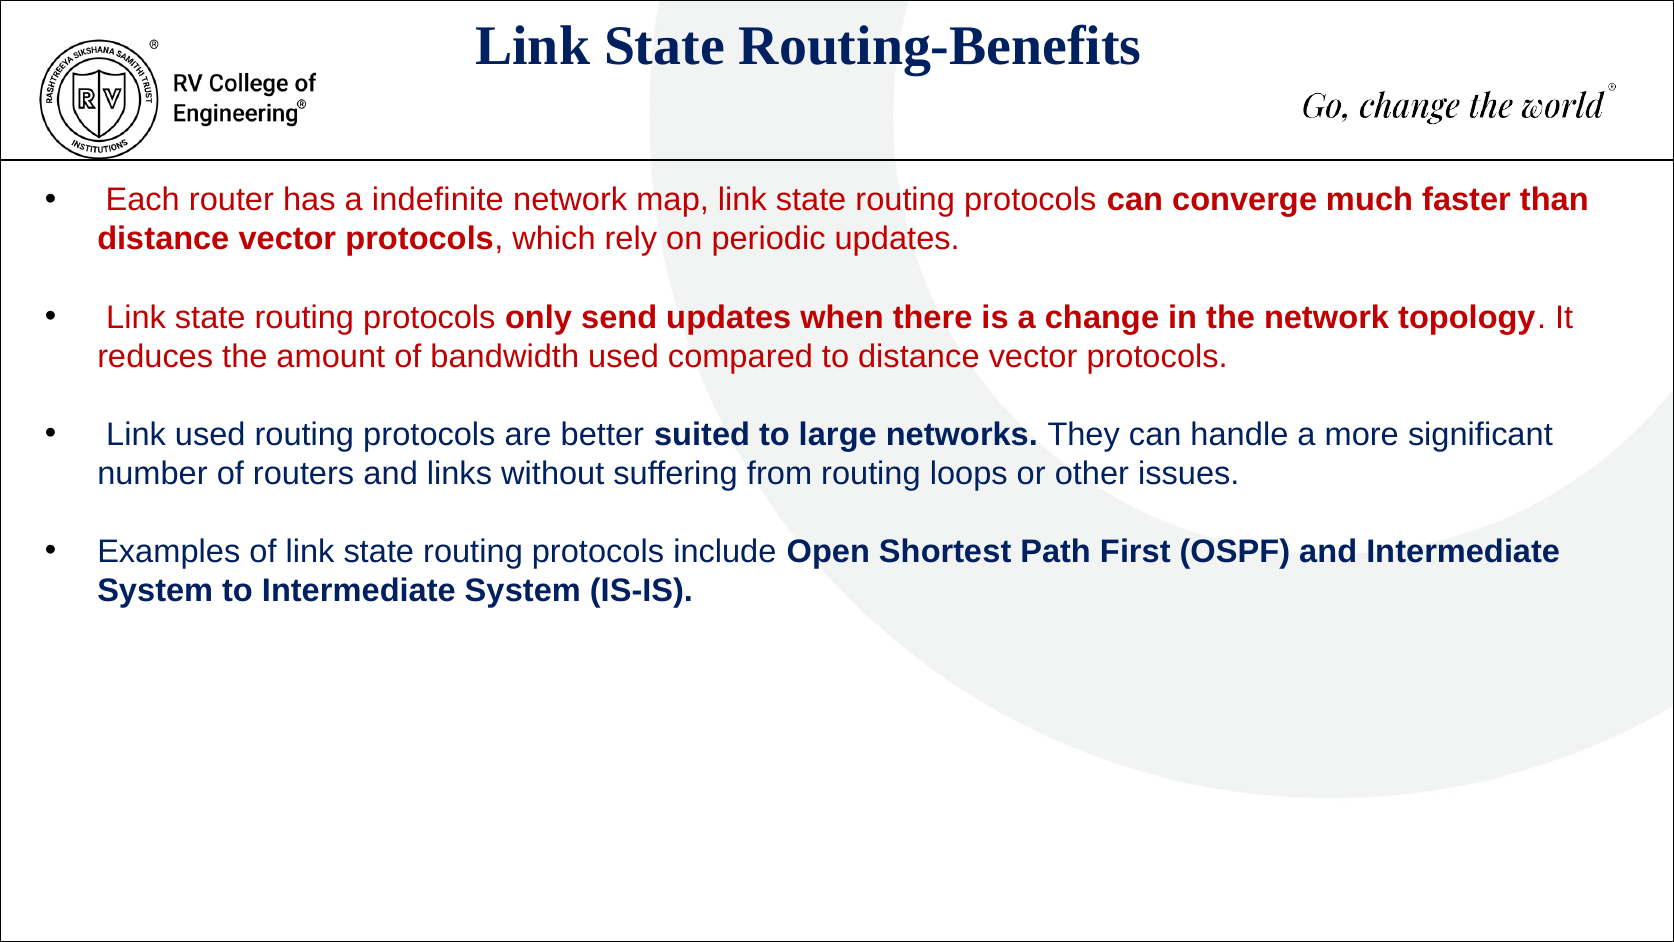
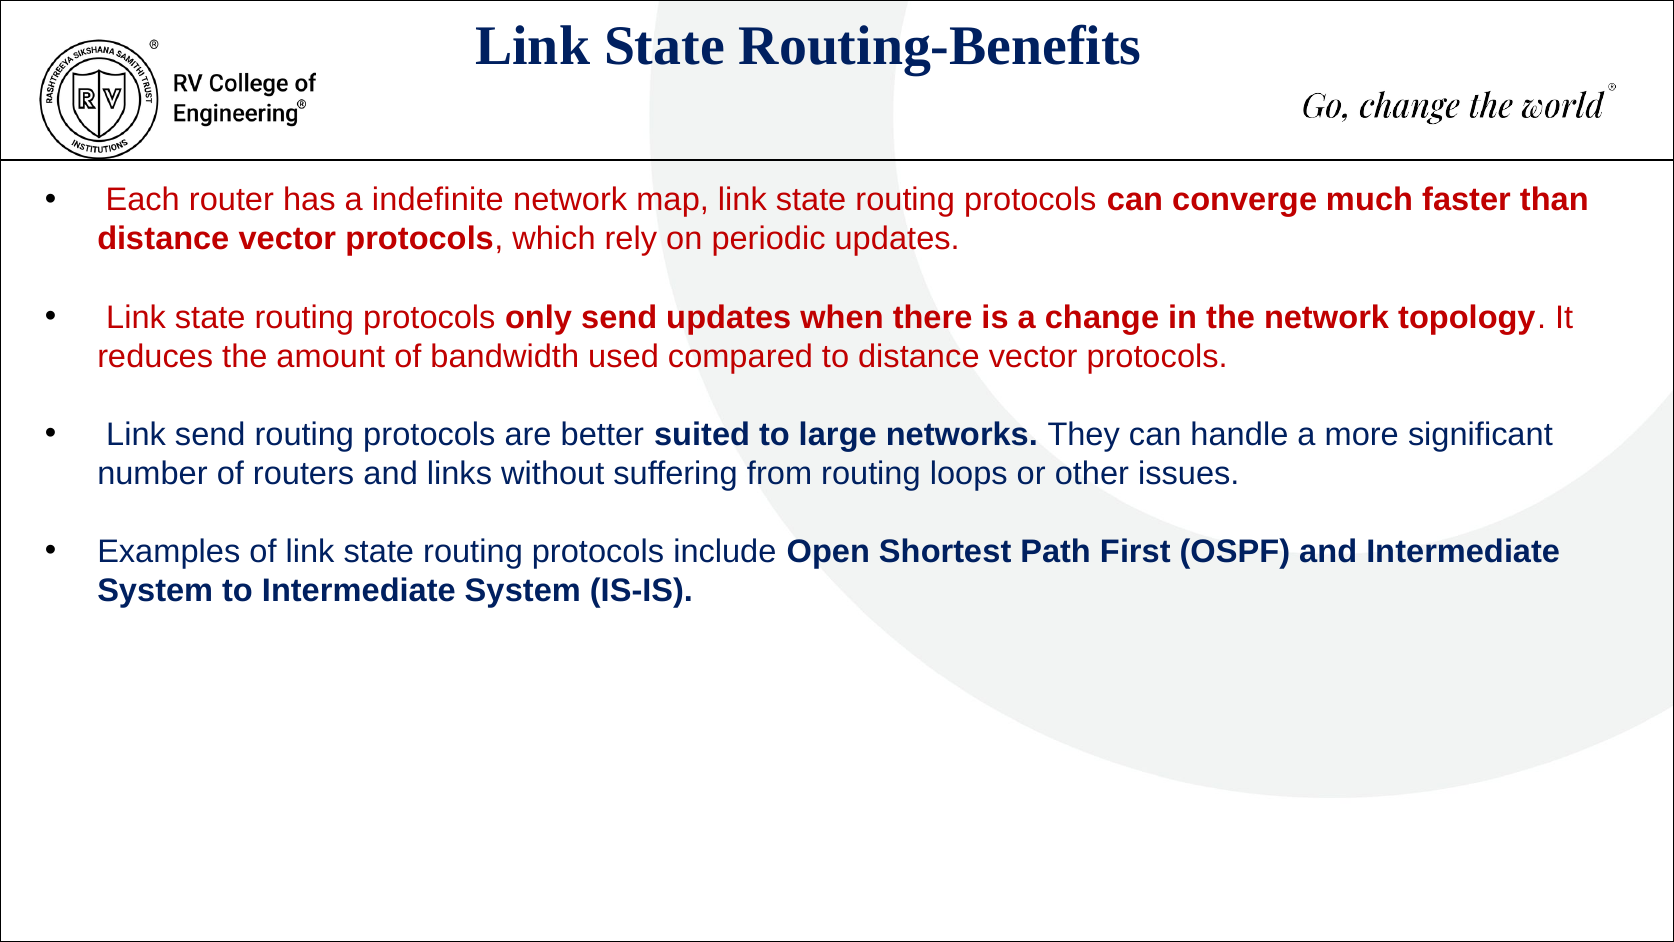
Link used: used -> send
